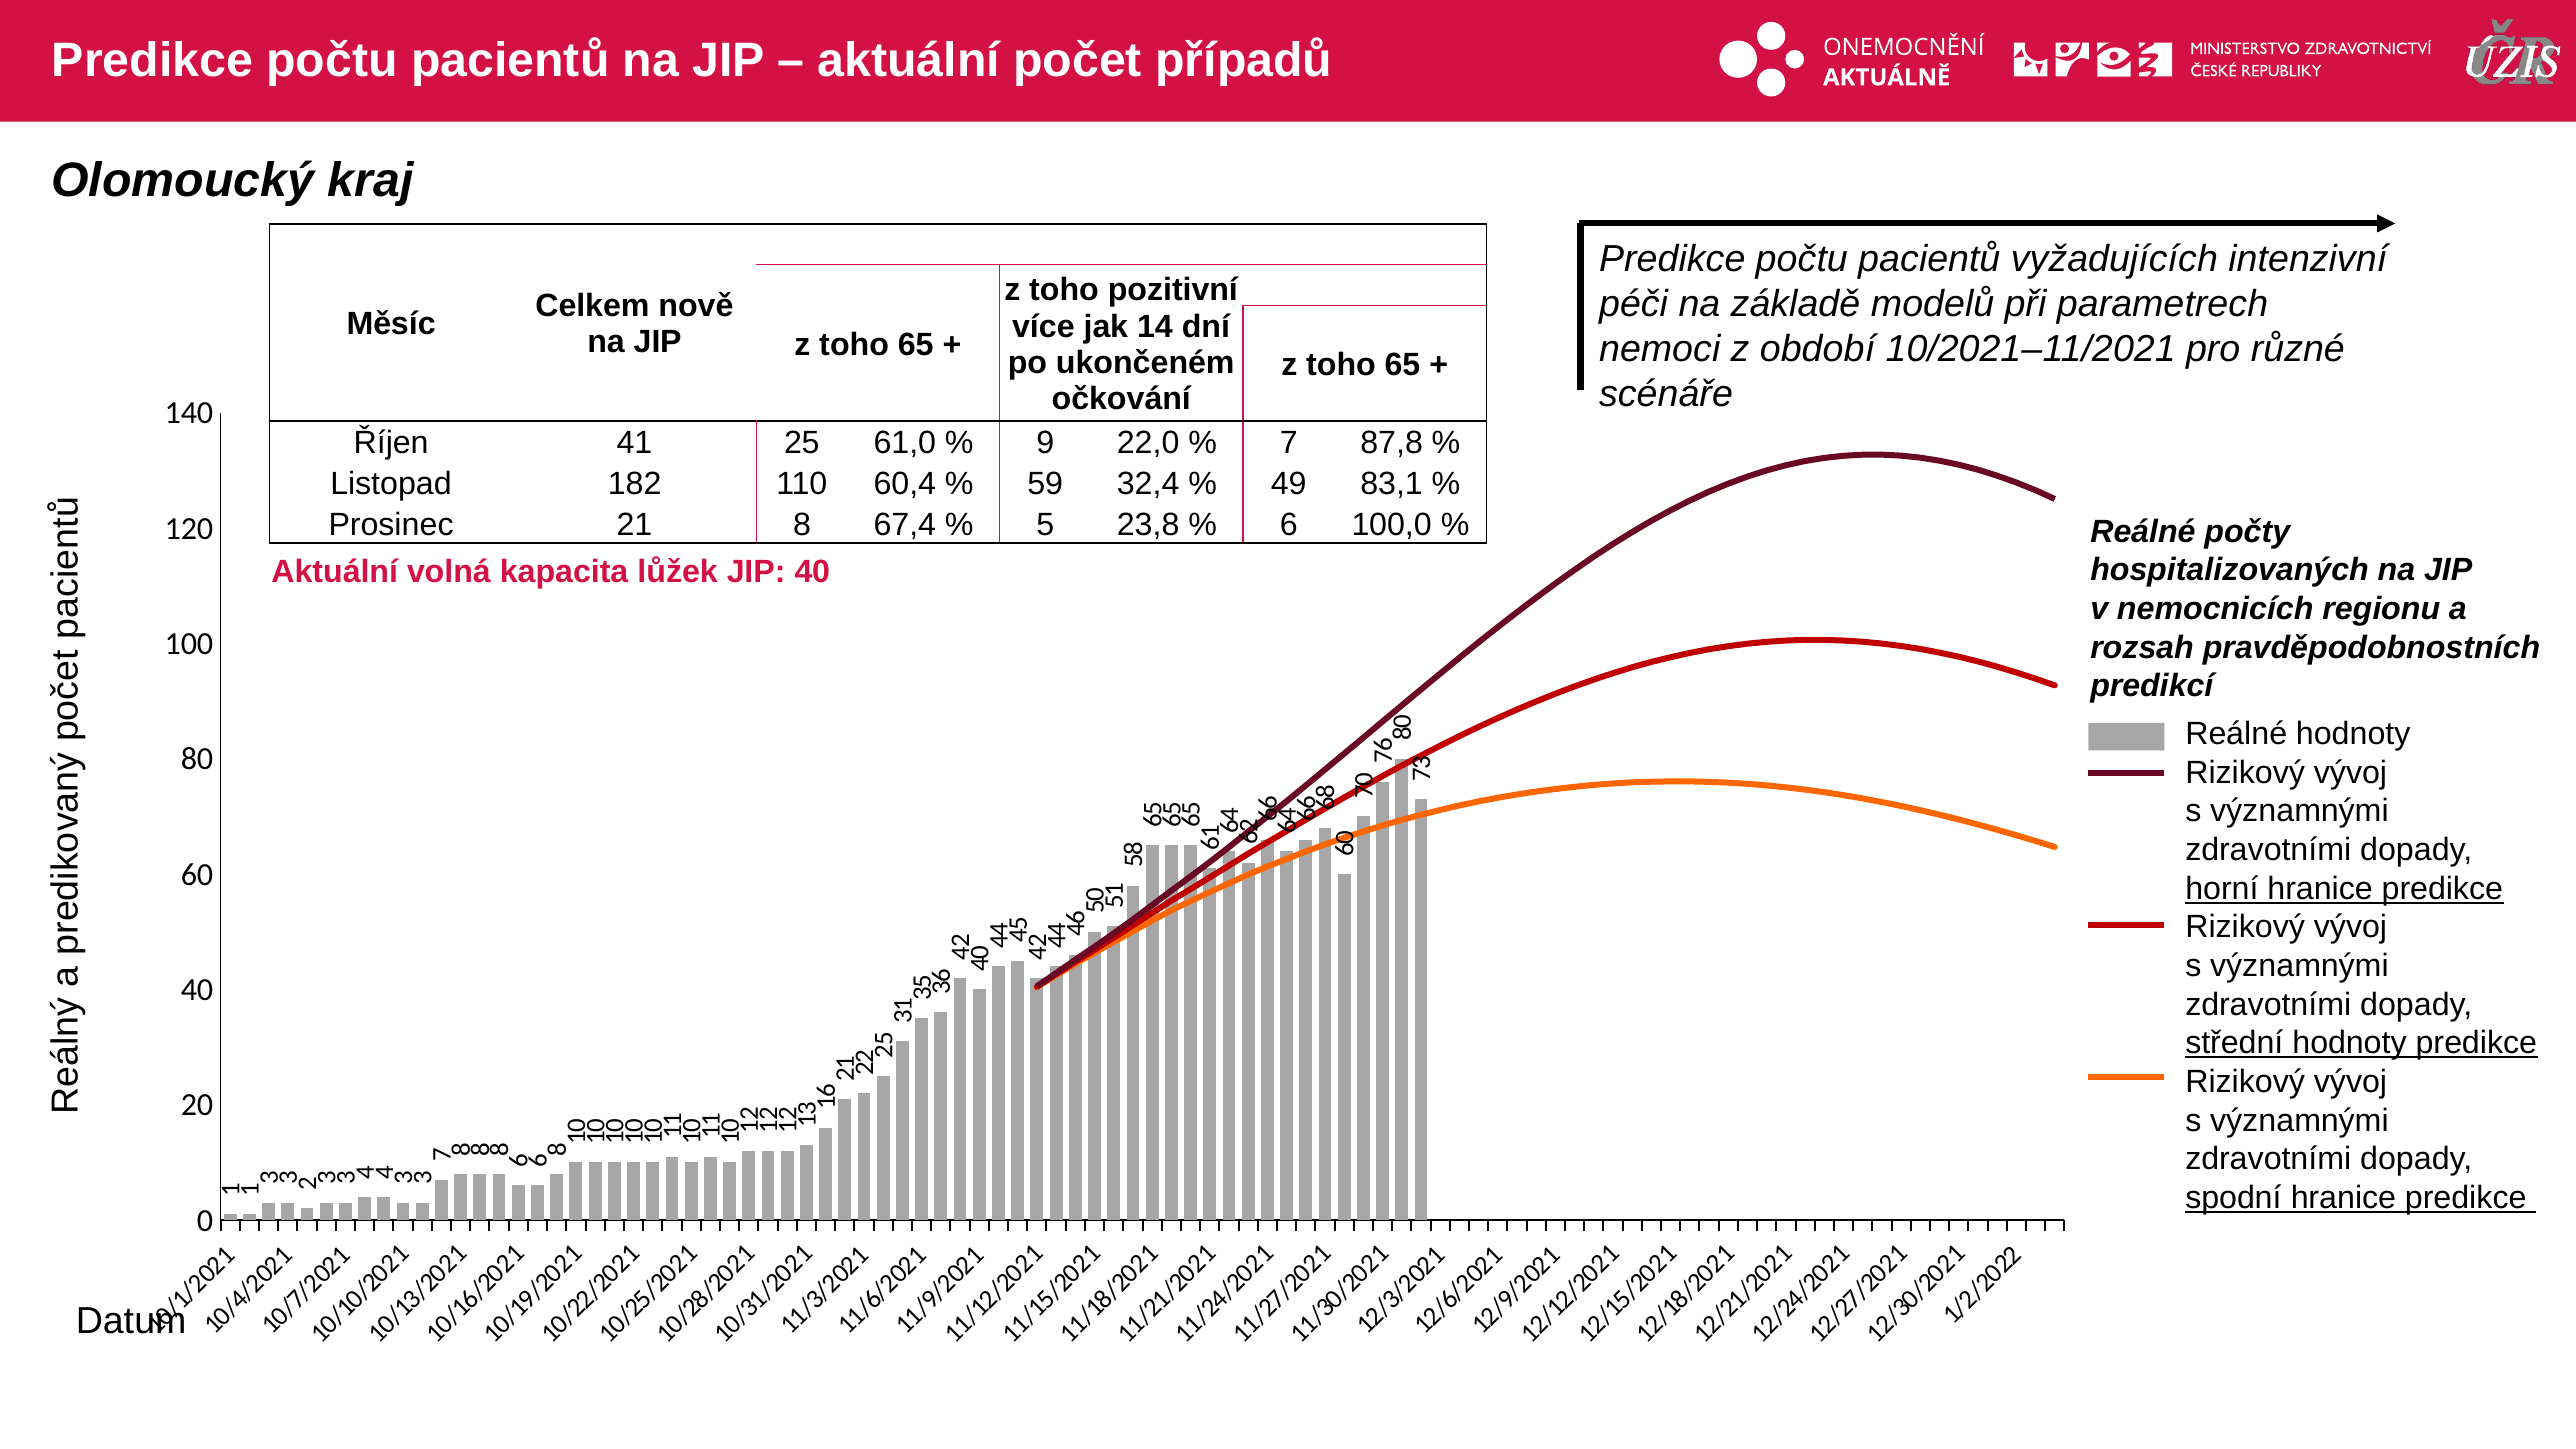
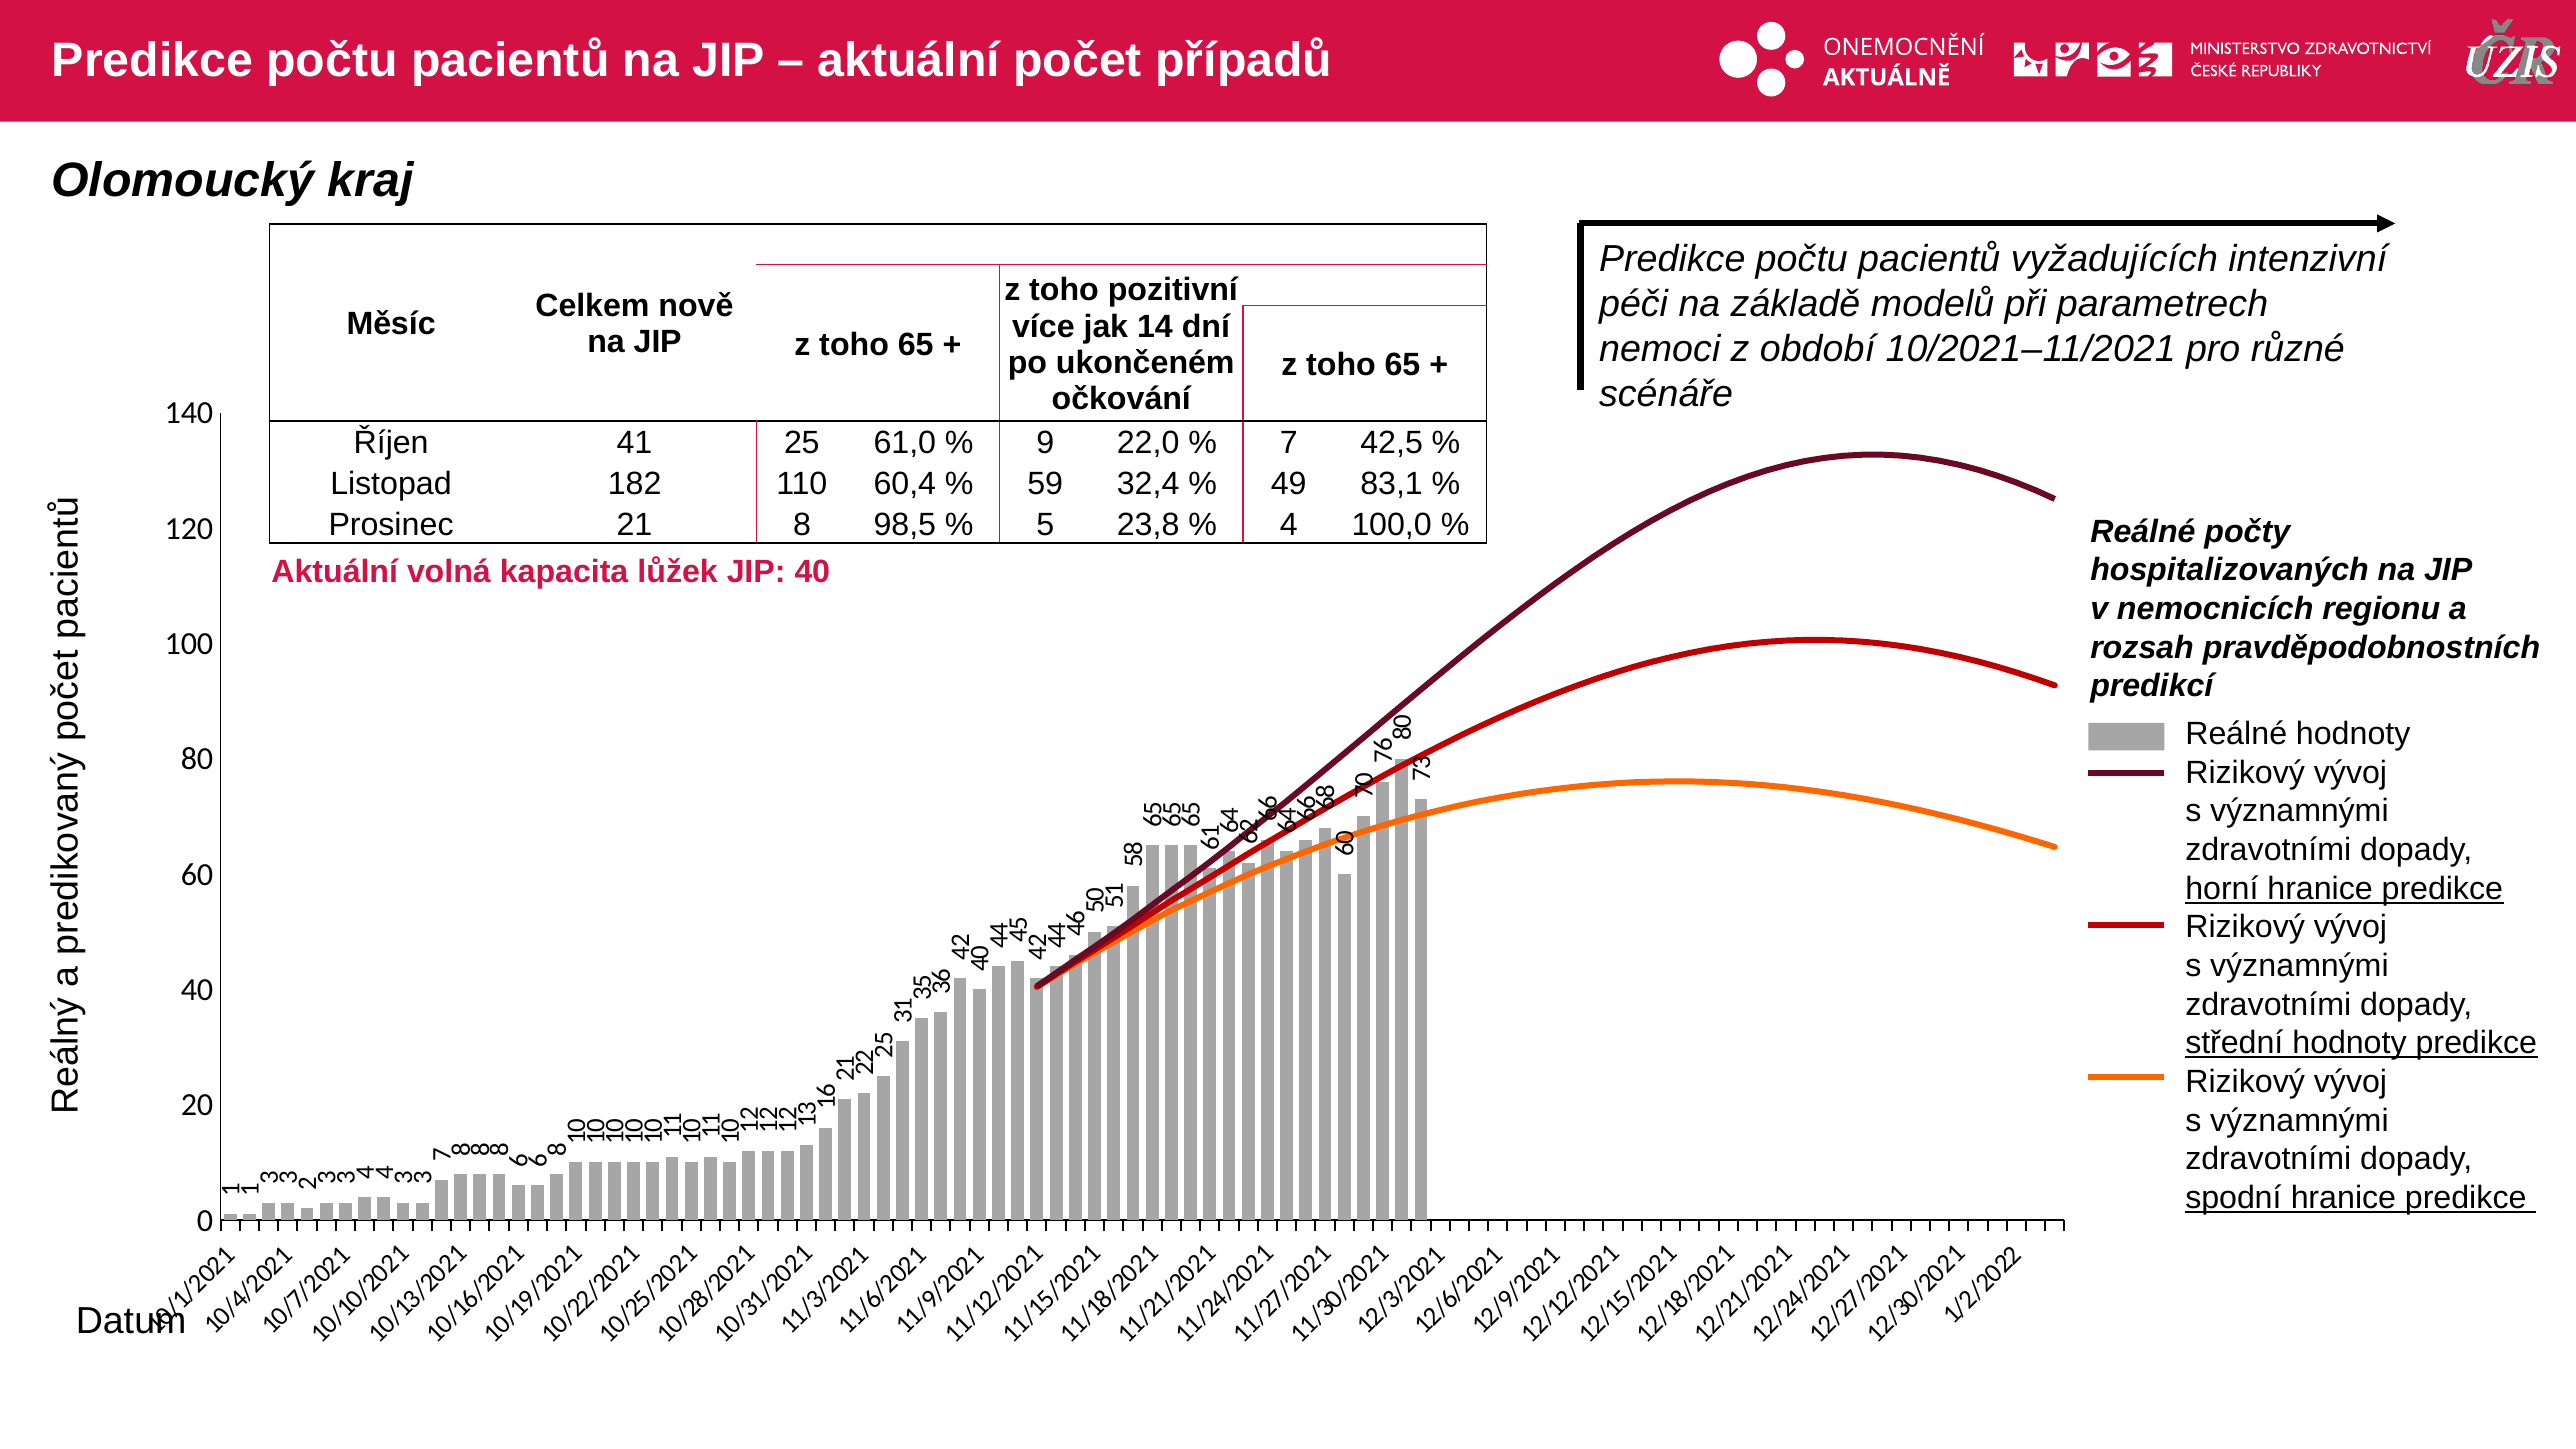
87,8: 87,8 -> 42,5
67,4: 67,4 -> 98,5
6 at (1289, 524): 6 -> 4
